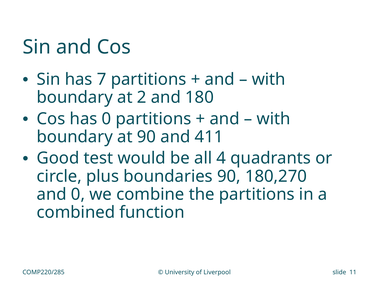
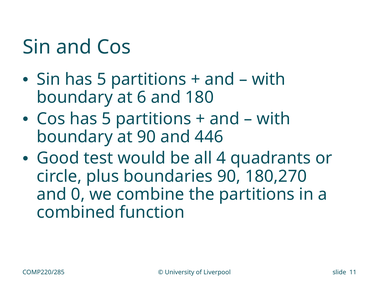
Sin has 7: 7 -> 5
2: 2 -> 6
Cos has 0: 0 -> 5
411: 411 -> 446
